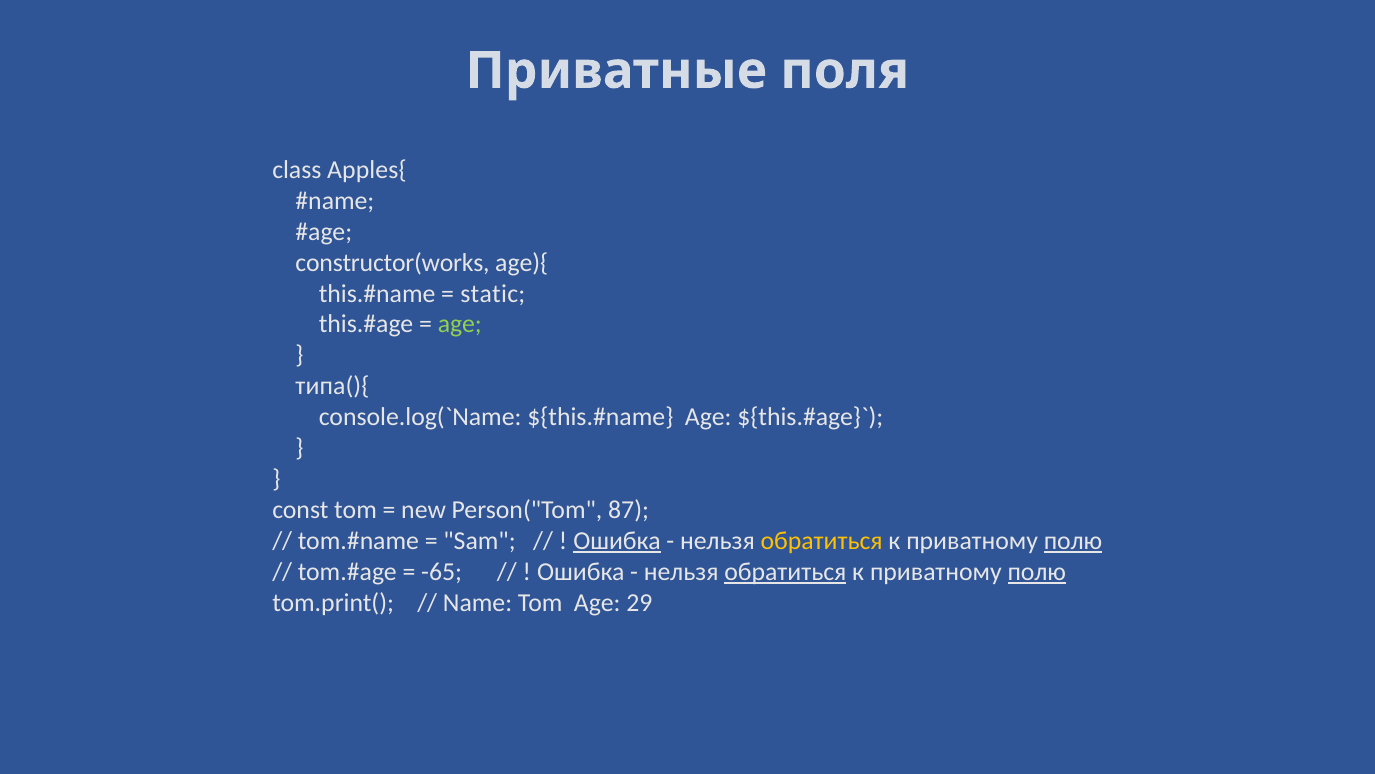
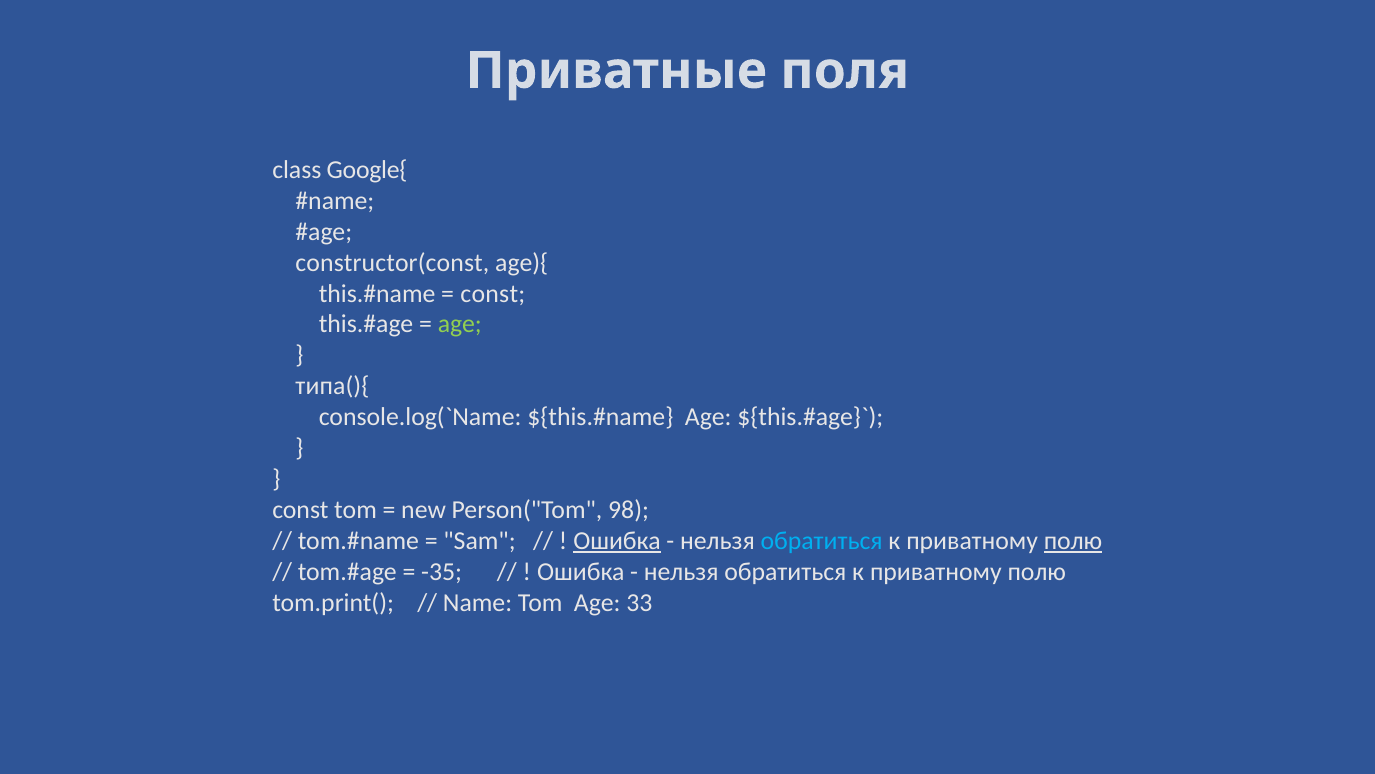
Apples{: Apples{ -> Google{
constructor(works: constructor(works -> constructor(const
static at (493, 293): static -> const
87: 87 -> 98
обратиться at (822, 541) colour: yellow -> light blue
-65: -65 -> -35
обратиться at (785, 572) underline: present -> none
полю at (1037, 572) underline: present -> none
29: 29 -> 33
